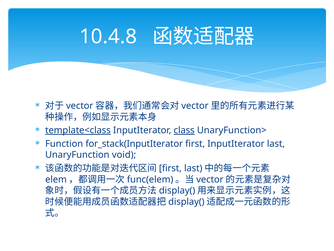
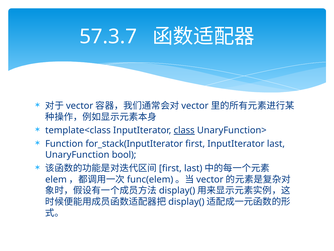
10.4.8: 10.4.8 -> 57.3.7
template<class underline: present -> none
void: void -> bool
